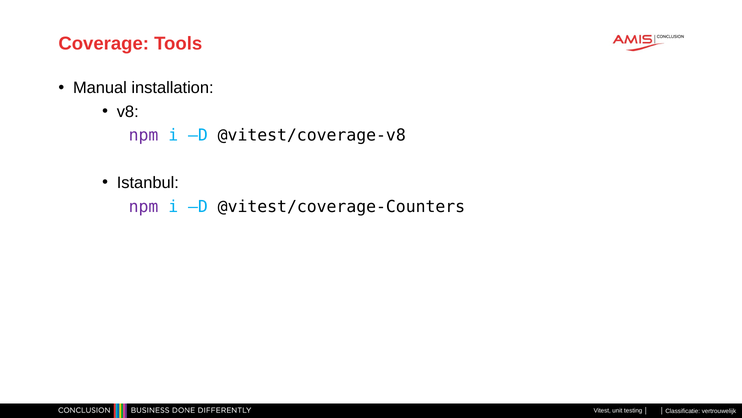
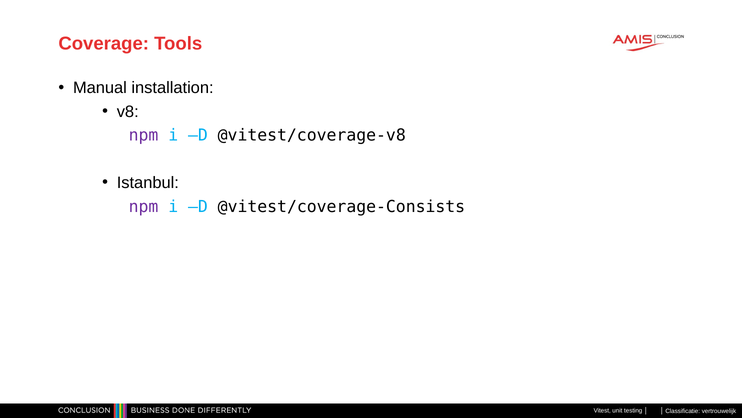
@vitest/coverage-Counters: @vitest/coverage-Counters -> @vitest/coverage-Consists
